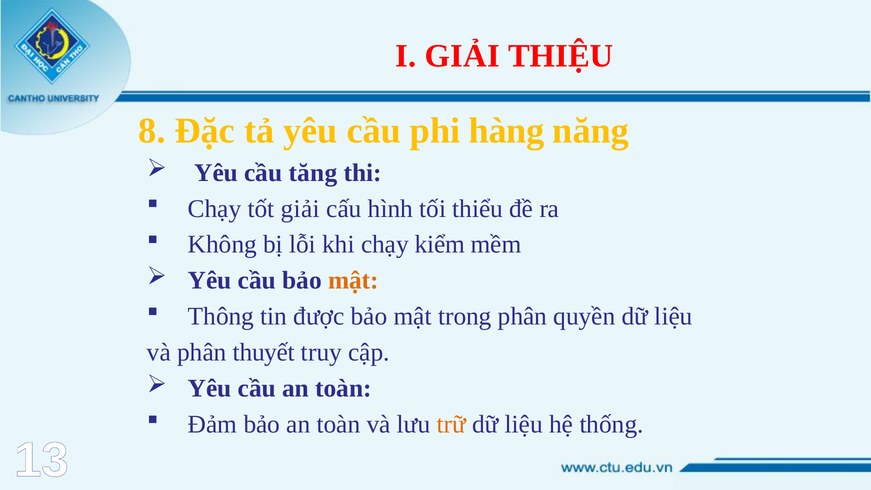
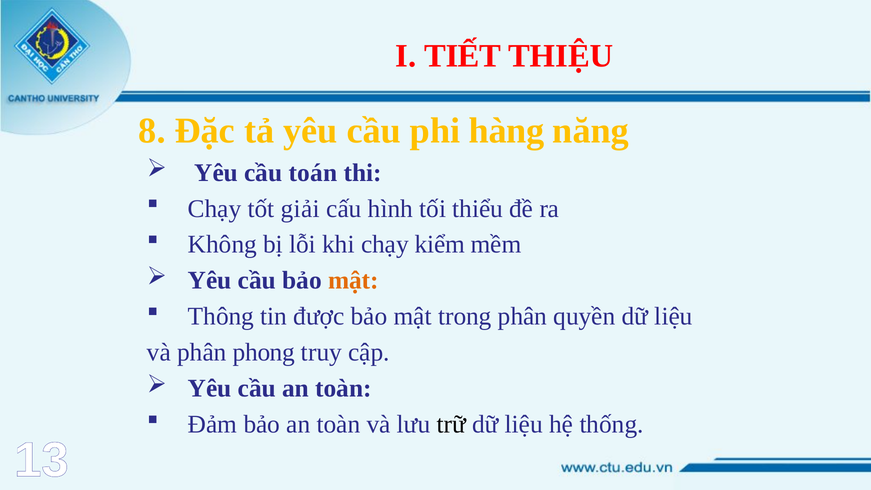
I GIẢI: GIẢI -> TIẾT
tăng: tăng -> toán
thuyết: thuyết -> phong
trữ colour: orange -> black
